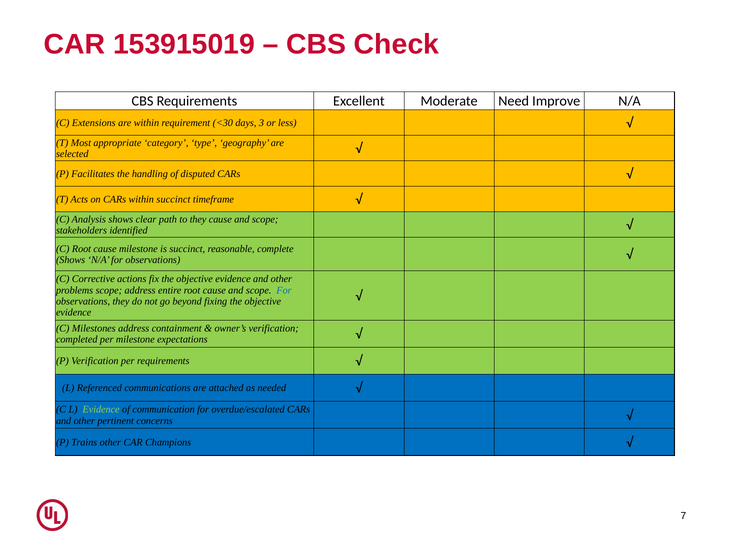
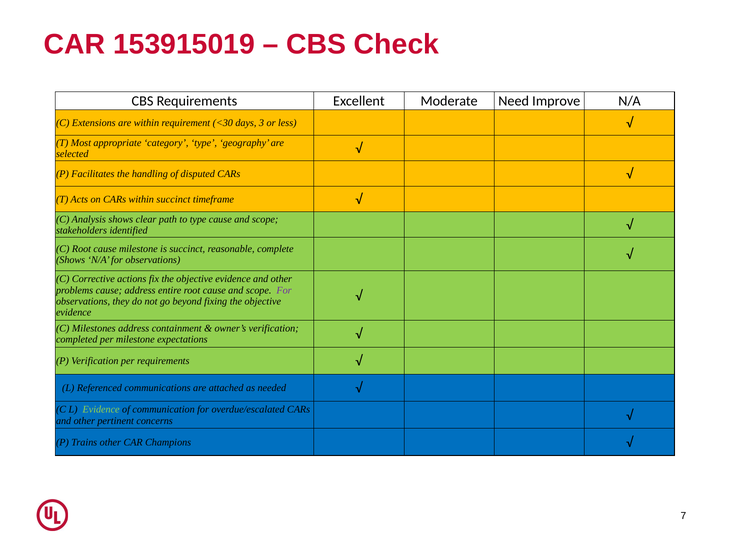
to they: they -> type
problems scope: scope -> cause
For at (284, 290) colour: blue -> purple
